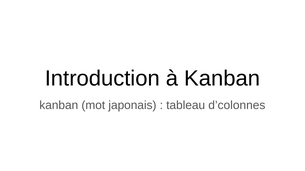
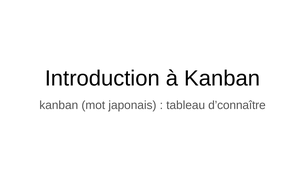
d’colonnes: d’colonnes -> d’connaître
